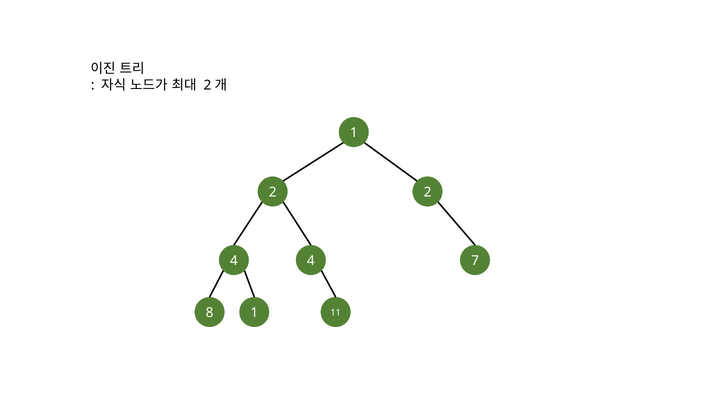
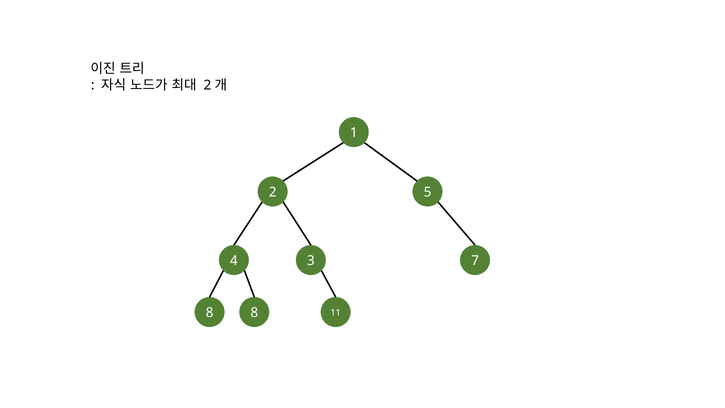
2 2: 2 -> 5
4 4: 4 -> 3
8 1: 1 -> 8
